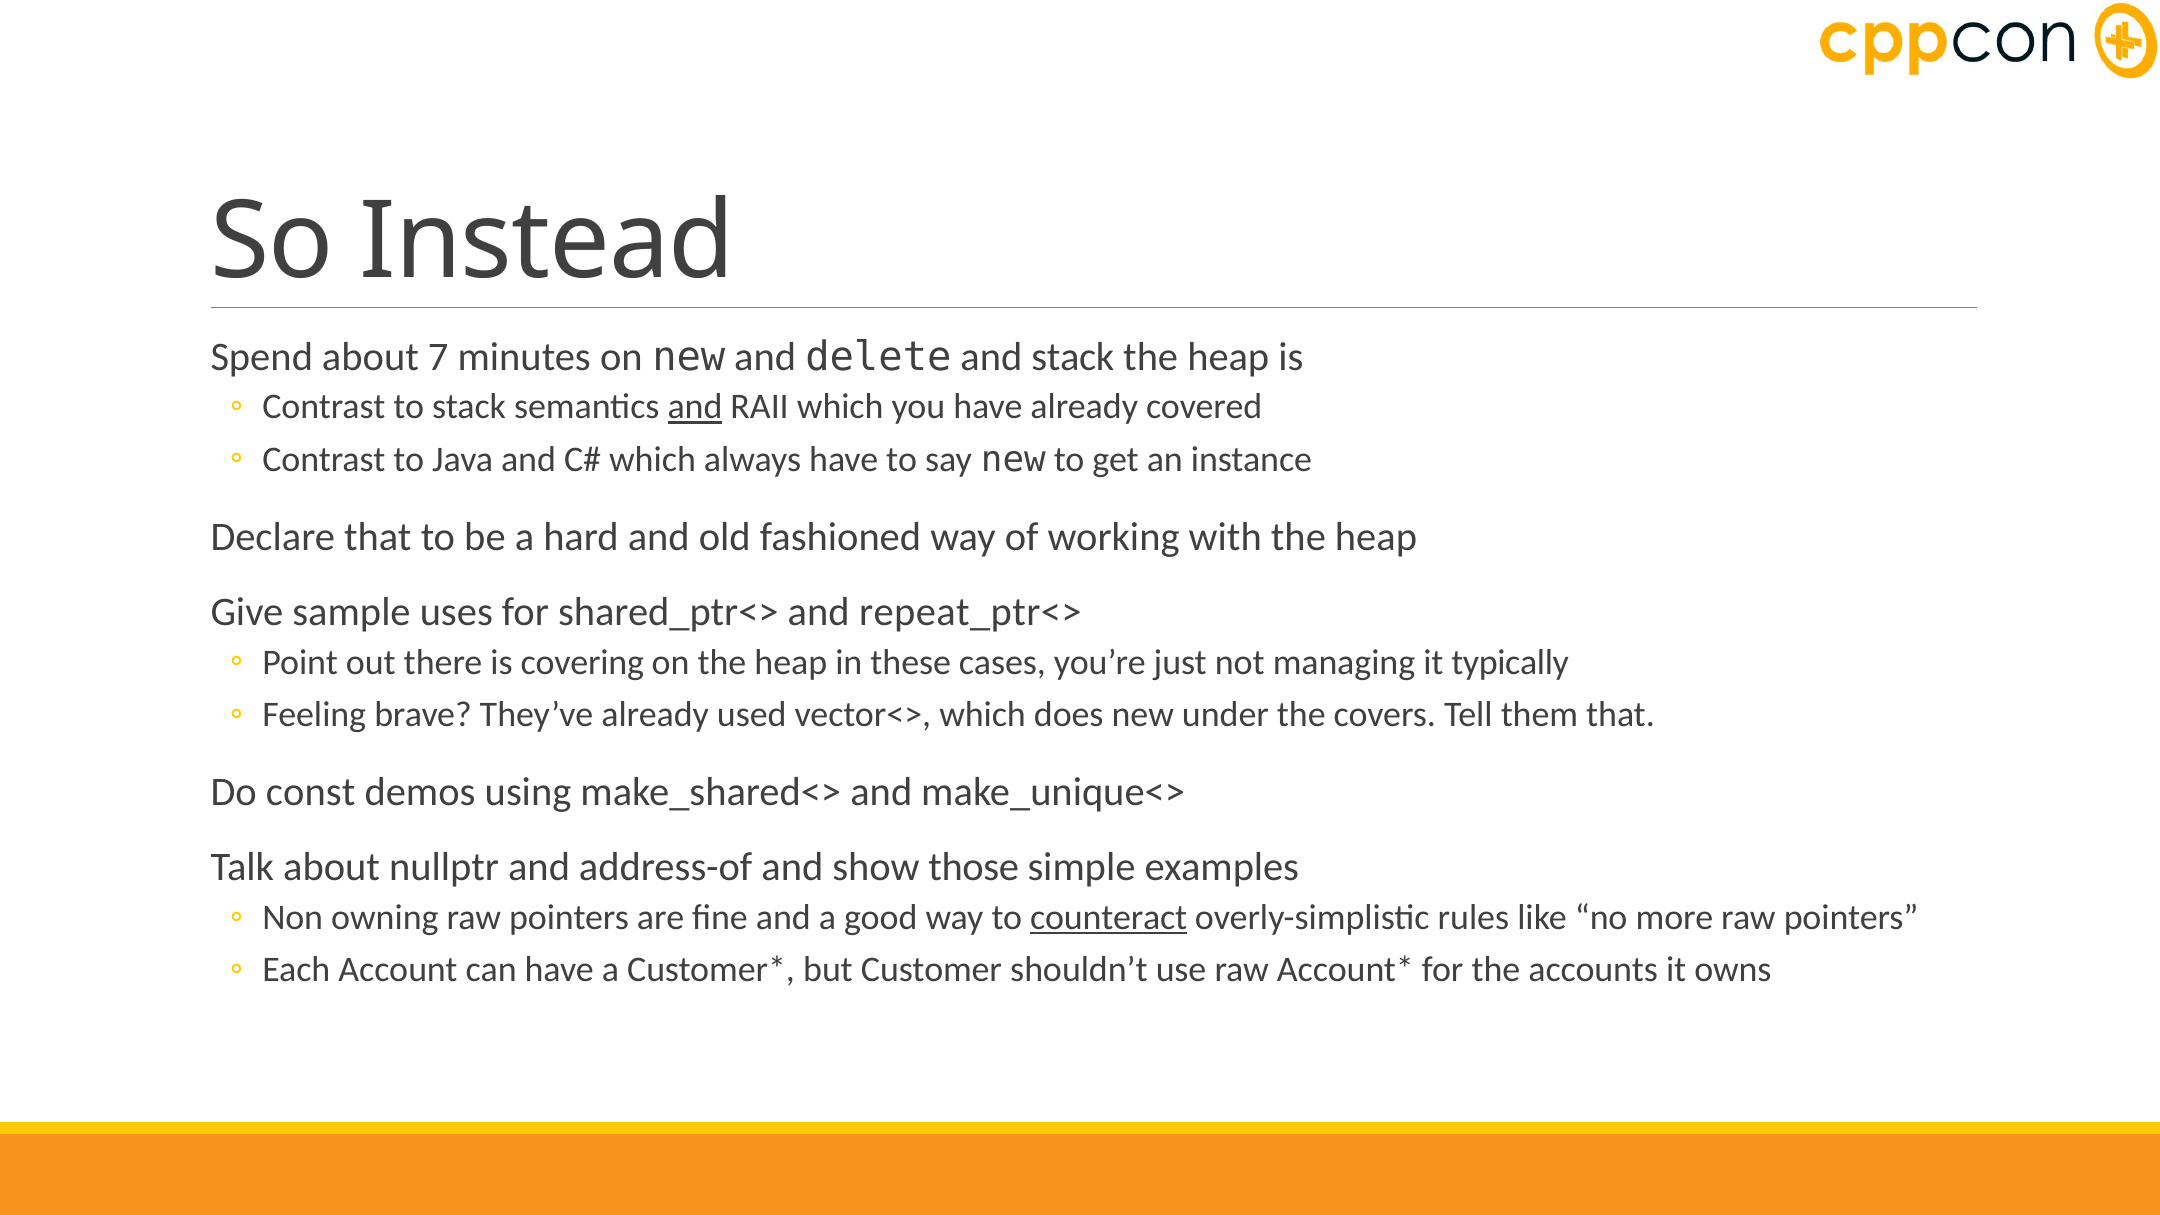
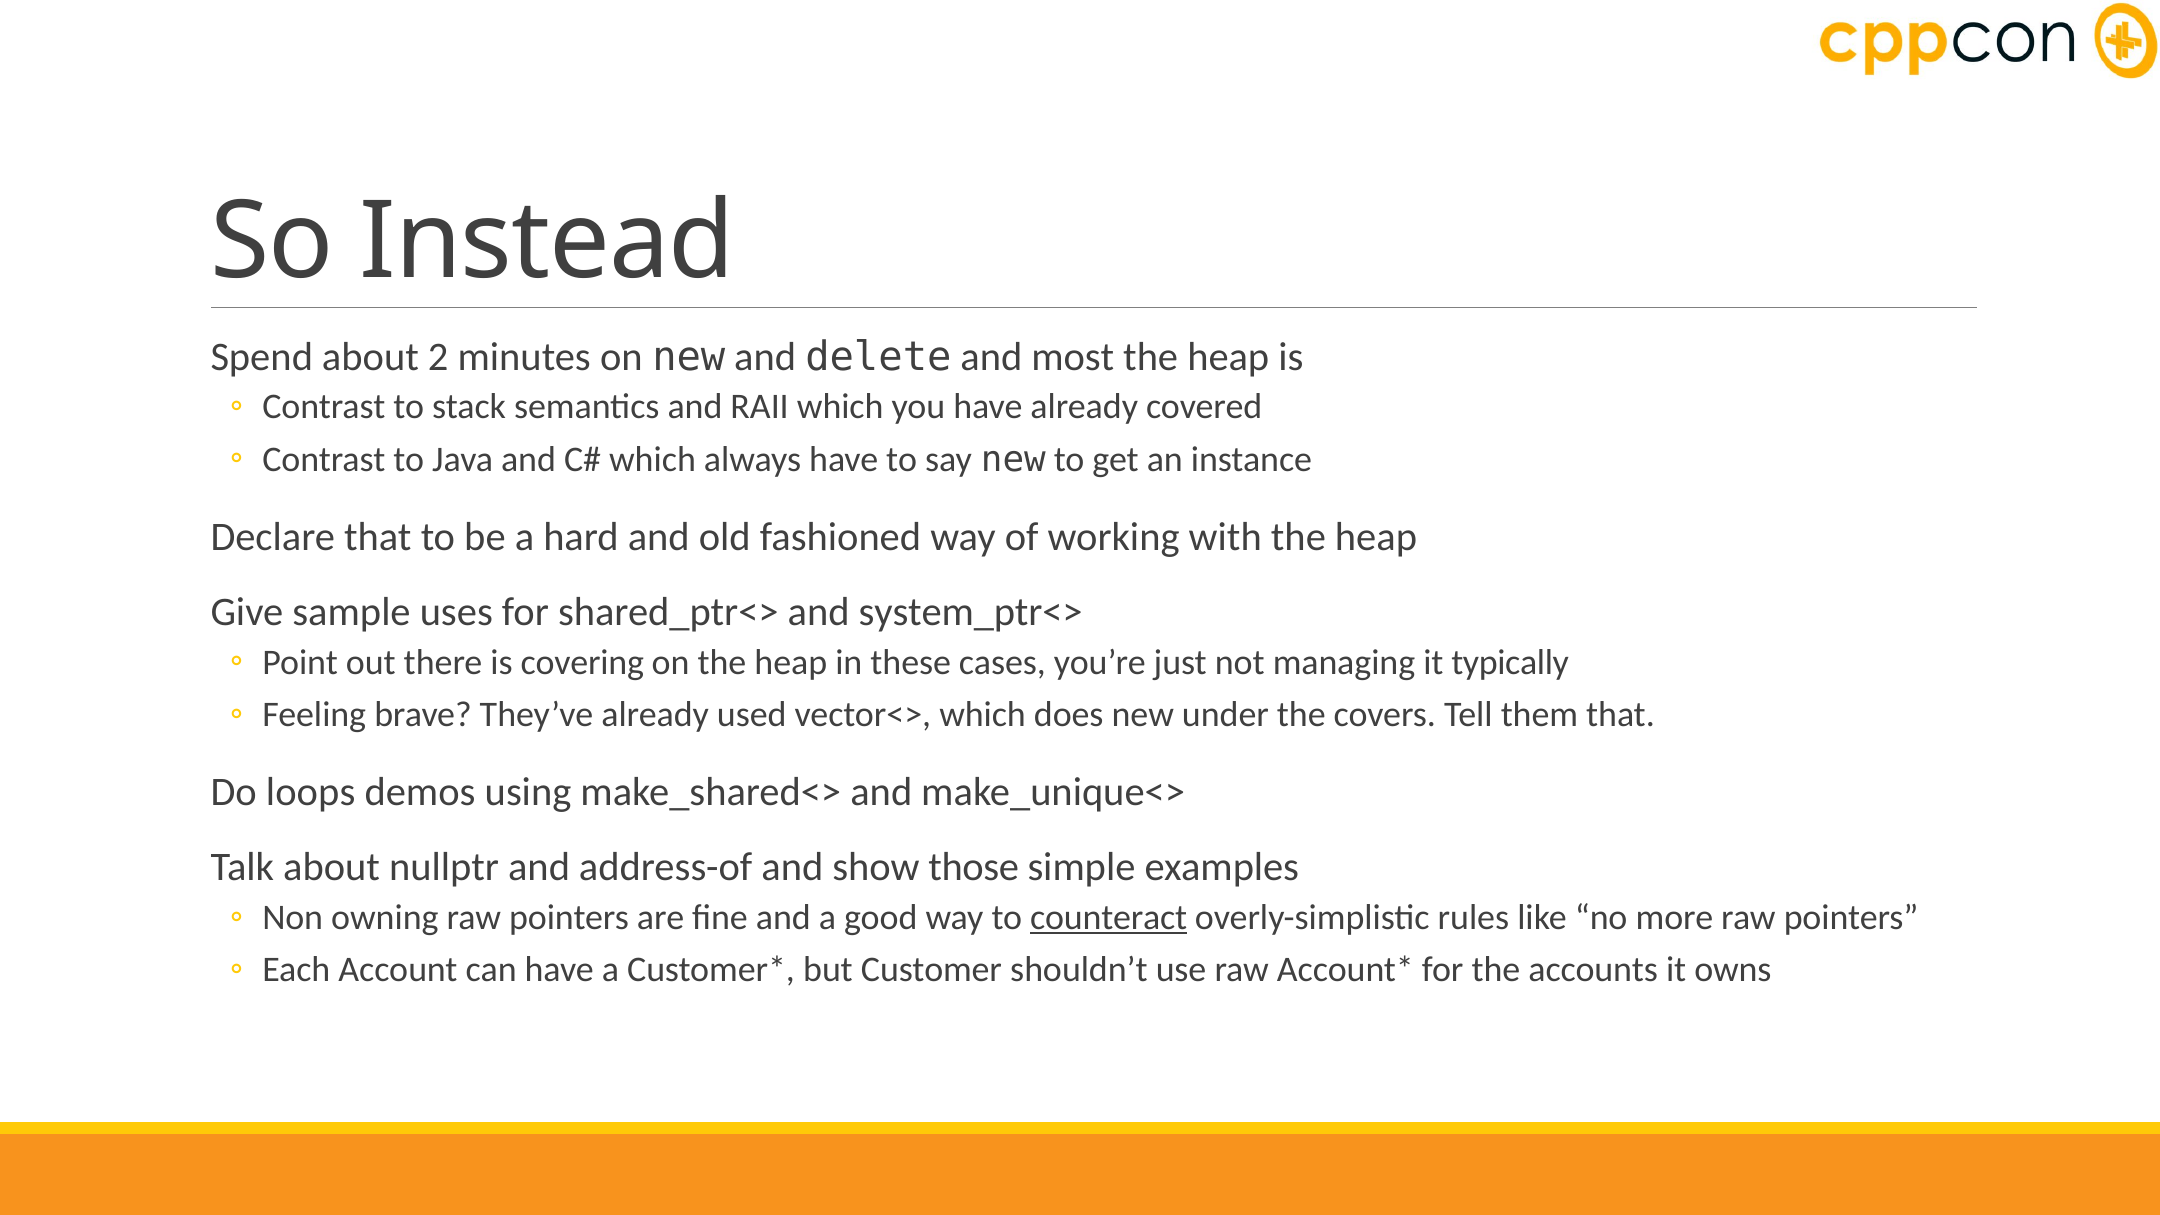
7: 7 -> 2
and stack: stack -> most
and at (695, 407) underline: present -> none
repeat_ptr<>: repeat_ptr<> -> system_ptr<>
const: const -> loops
